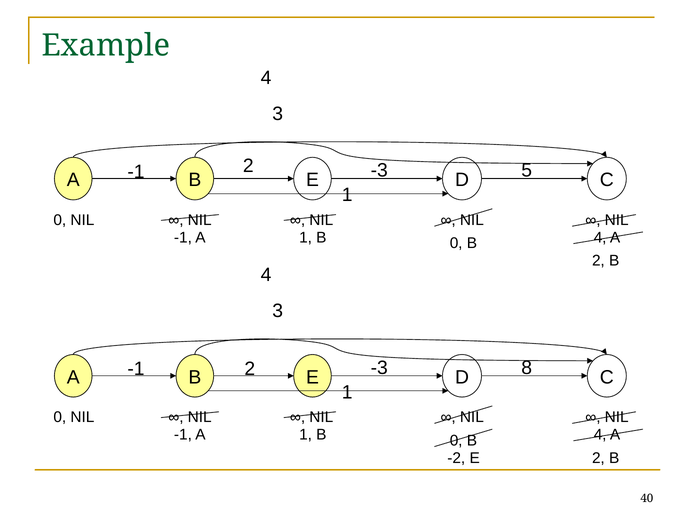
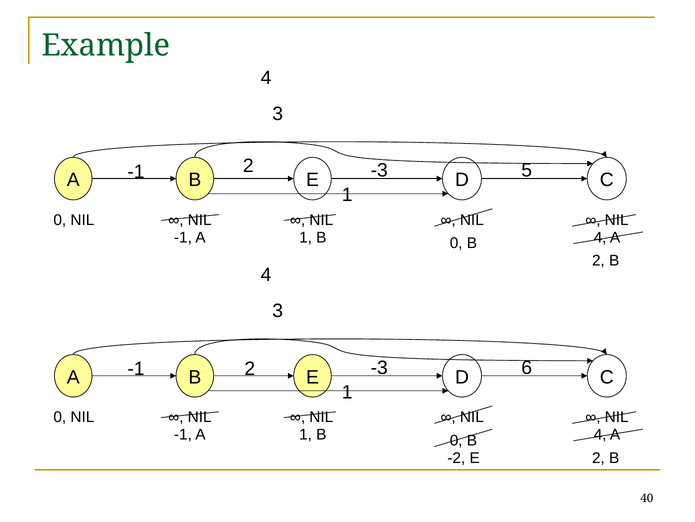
8: 8 -> 6
